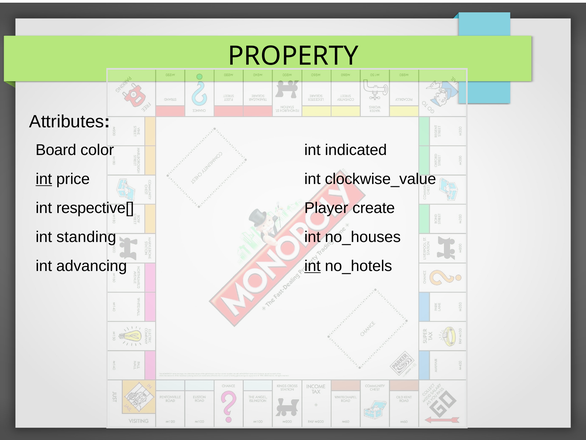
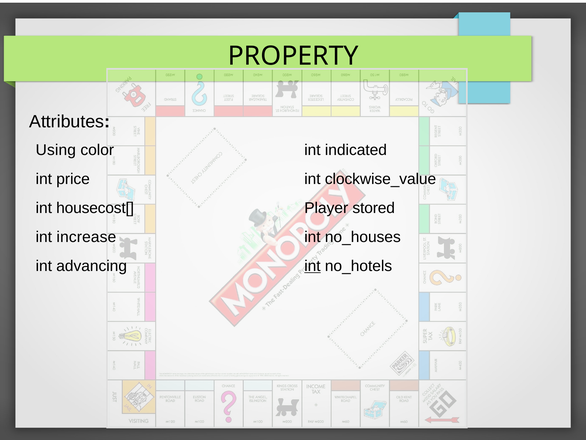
Board: Board -> Using
int at (44, 179) underline: present -> none
respective[: respective[ -> housecost[
create: create -> stored
standing: standing -> increase
